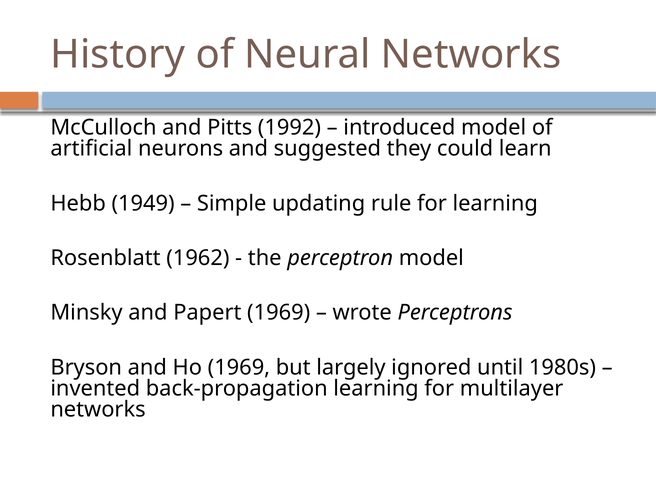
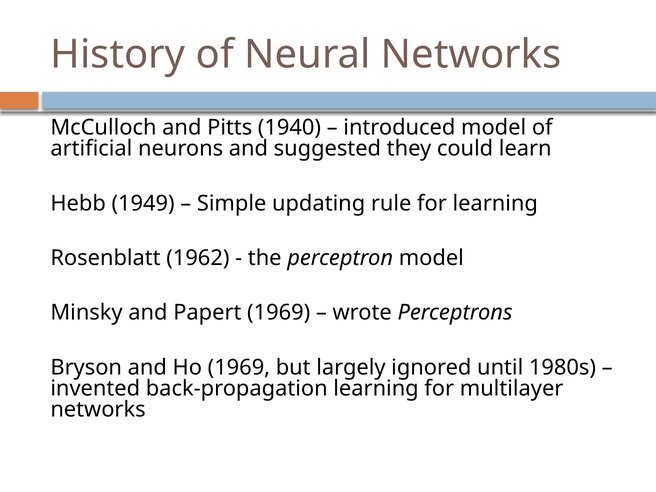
1992: 1992 -> 1940
